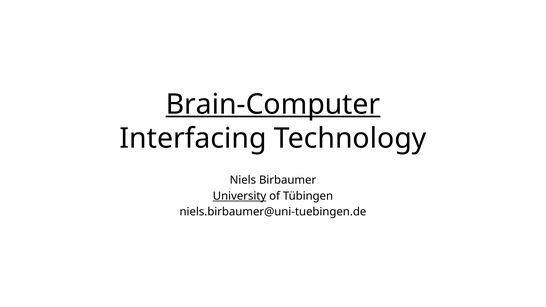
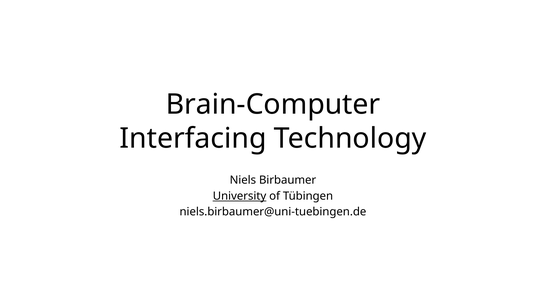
Brain-Computer underline: present -> none
